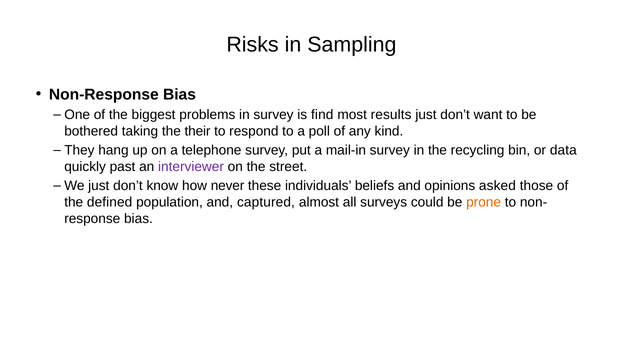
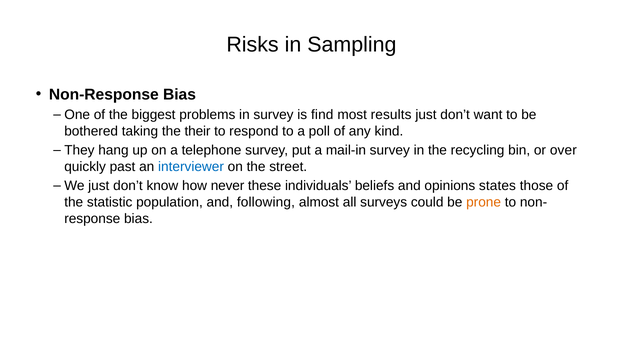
data: data -> over
interviewer colour: purple -> blue
asked: asked -> states
defined: defined -> statistic
captured: captured -> following
